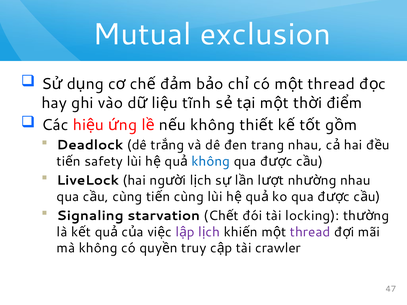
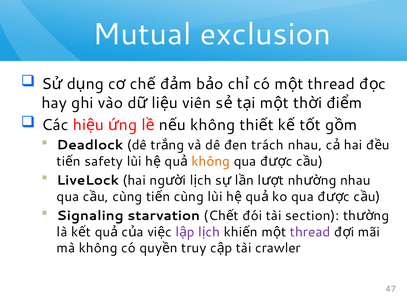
tĩnh: tĩnh -> viên
trang: trang -> trách
không at (211, 162) colour: blue -> orange
locking: locking -> section
